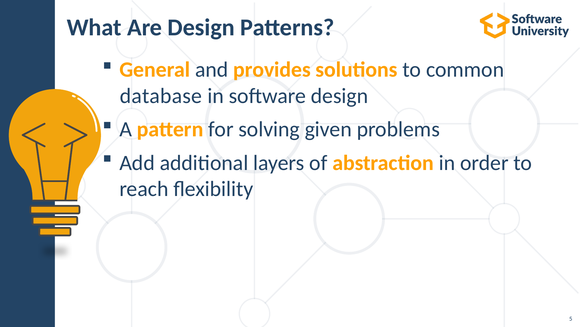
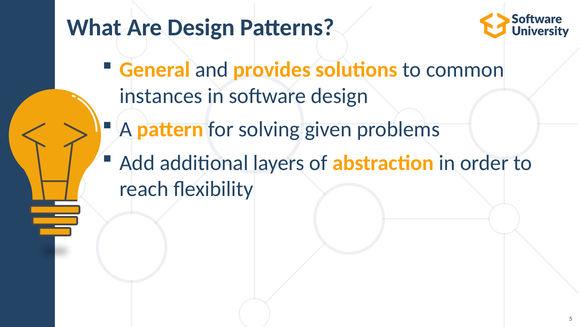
database: database -> instances
